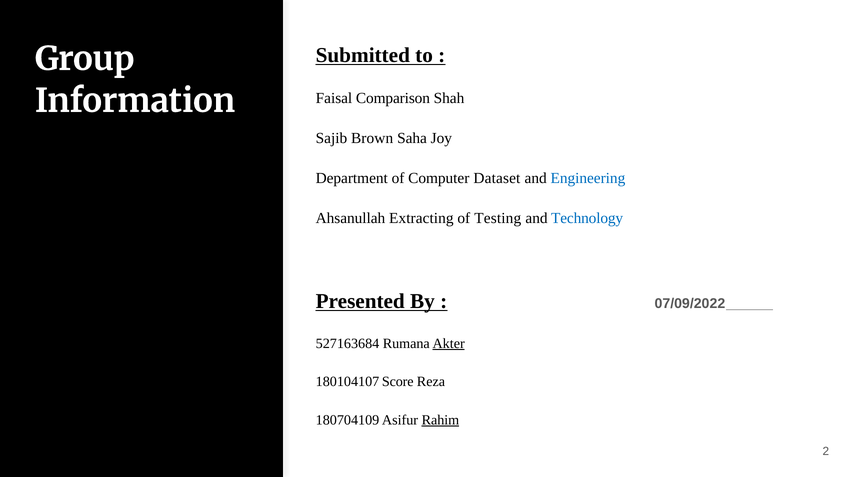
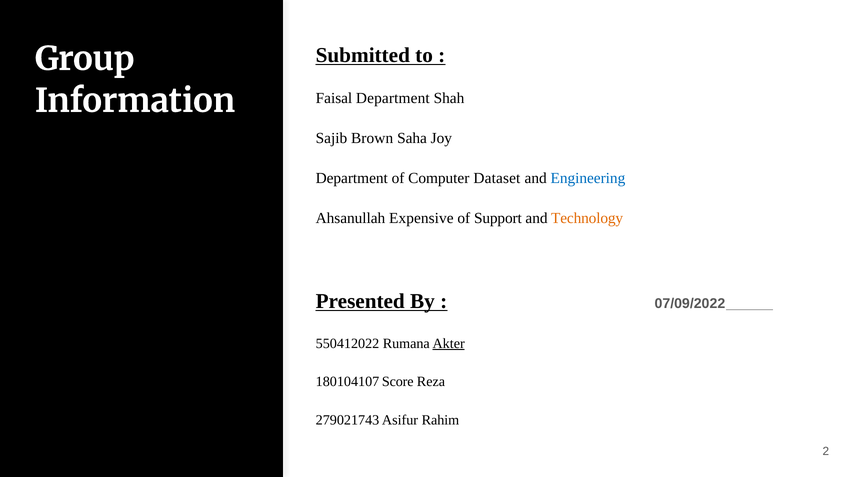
Faisal Comparison: Comparison -> Department
Extracting: Extracting -> Expensive
Testing: Testing -> Support
Technology colour: blue -> orange
527163684: 527163684 -> 550412022
180704109: 180704109 -> 279021743
Rahim underline: present -> none
